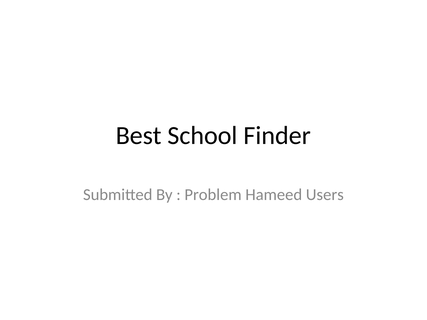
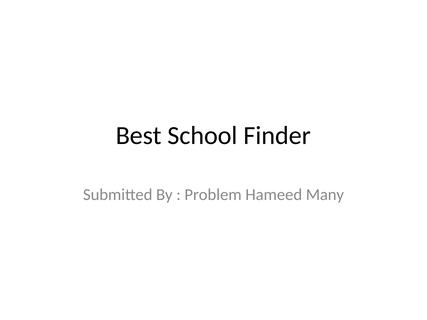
Users: Users -> Many
